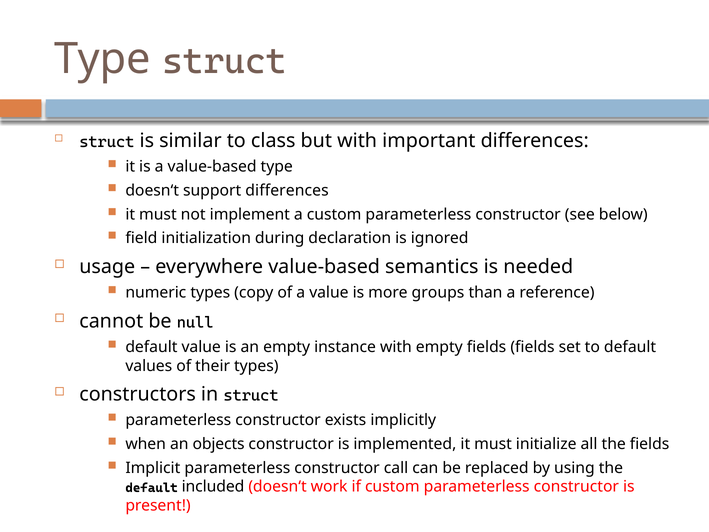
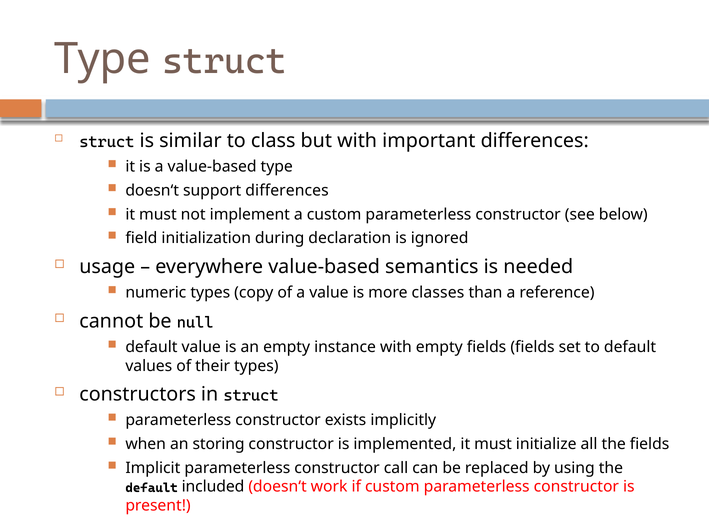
groups: groups -> classes
objects: objects -> storing
